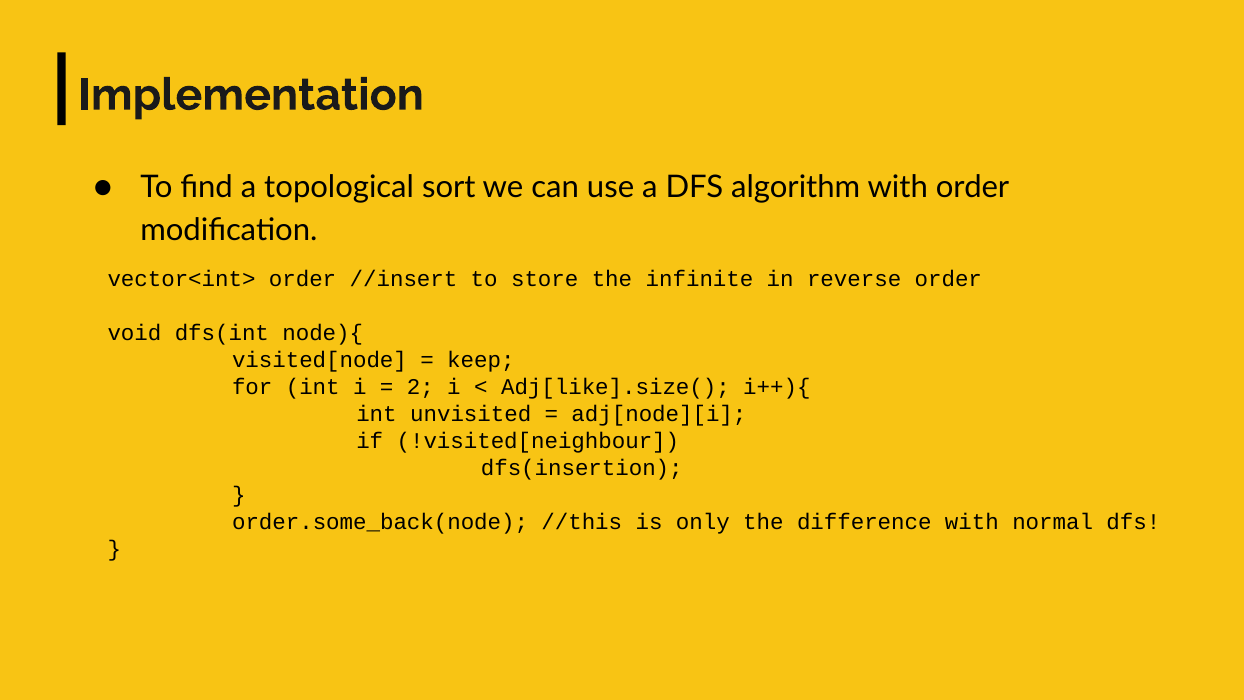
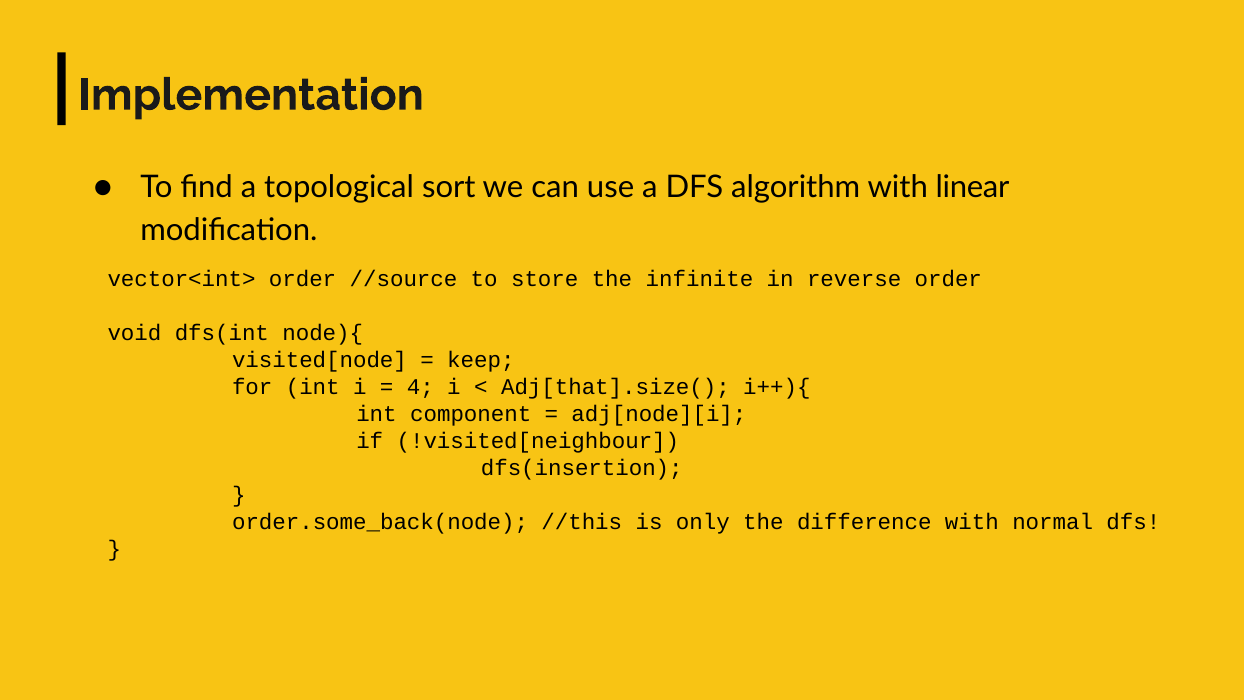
with order: order -> linear
//insert: //insert -> //source
2: 2 -> 4
Adj[like].size(: Adj[like].size( -> Adj[that].size(
unvisited: unvisited -> component
